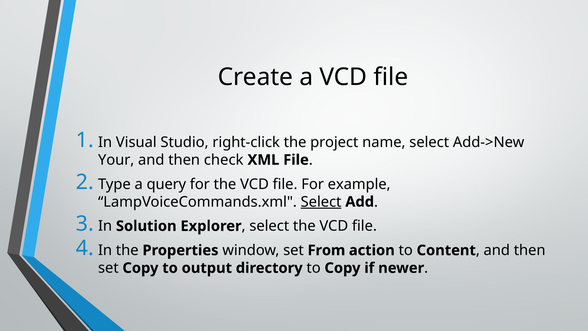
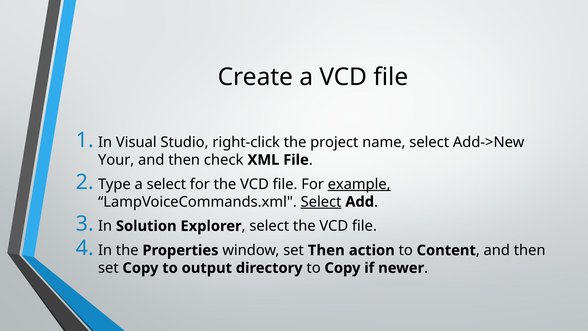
a query: query -> select
example underline: none -> present
set From: From -> Then
